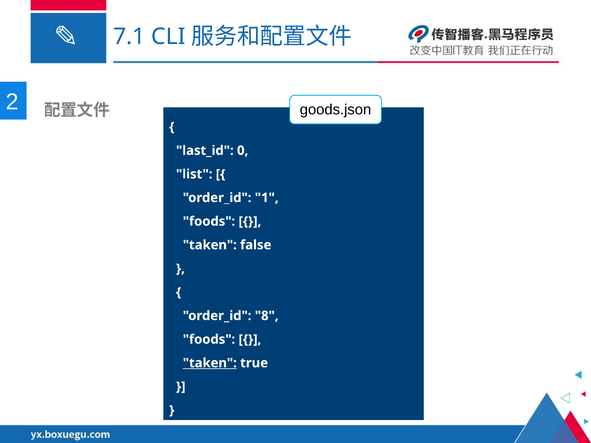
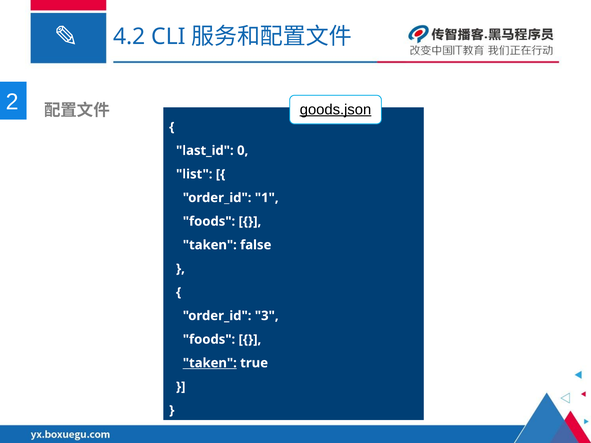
7.1: 7.1 -> 4.2
goods.json underline: none -> present
8: 8 -> 3
